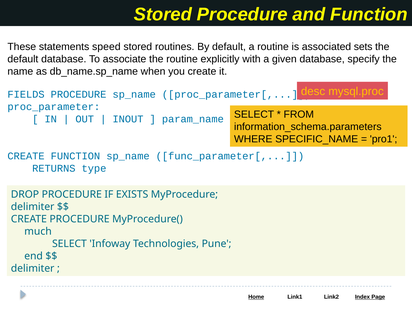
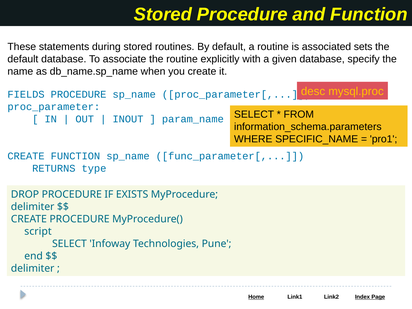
speed: speed -> during
much: much -> script
